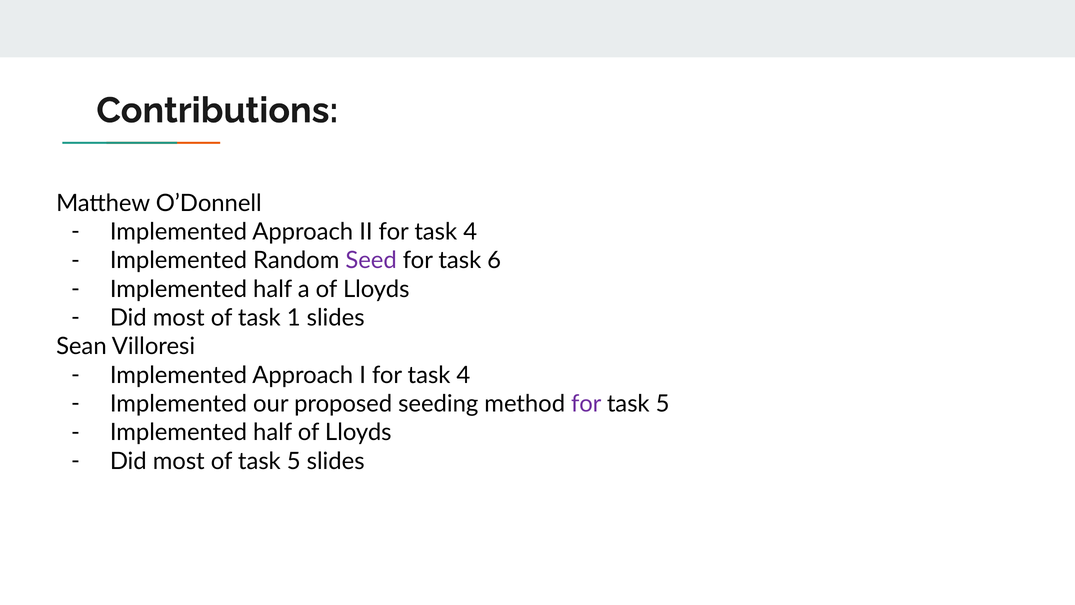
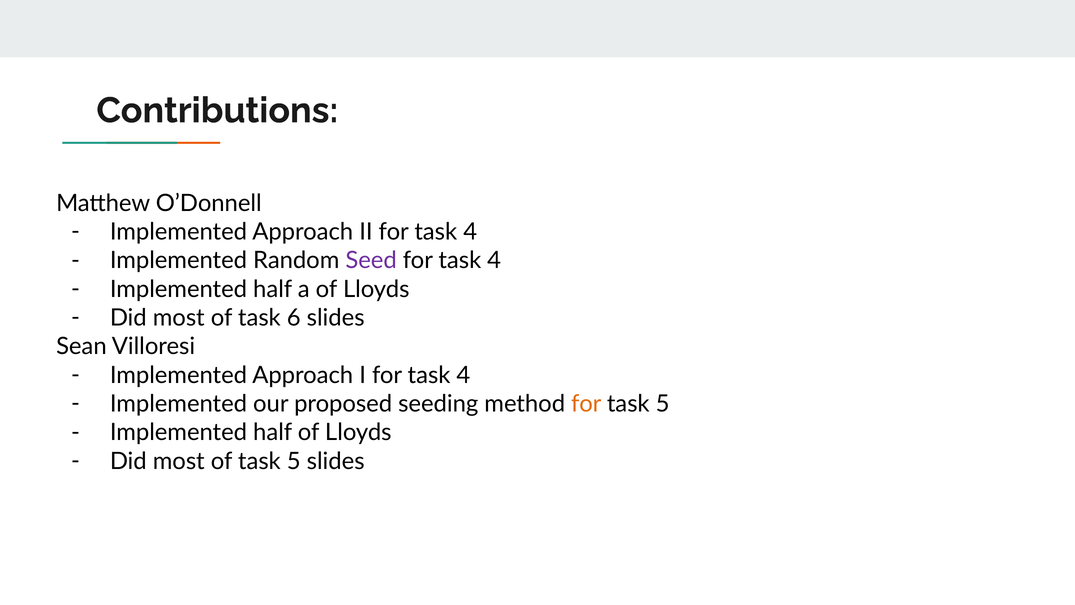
6 at (494, 260): 6 -> 4
1: 1 -> 6
for at (586, 404) colour: purple -> orange
